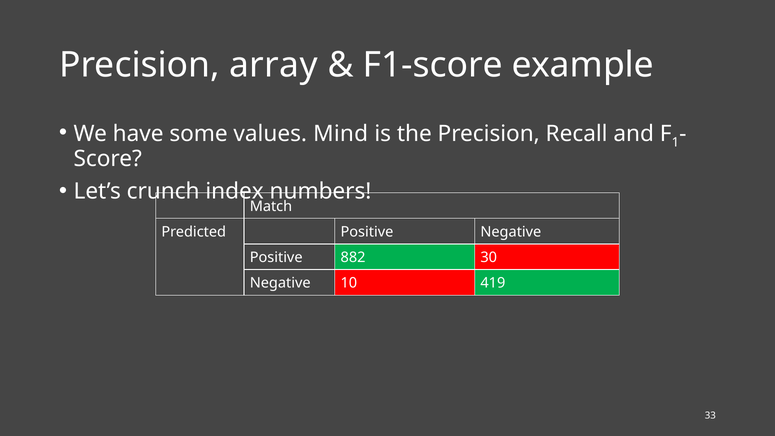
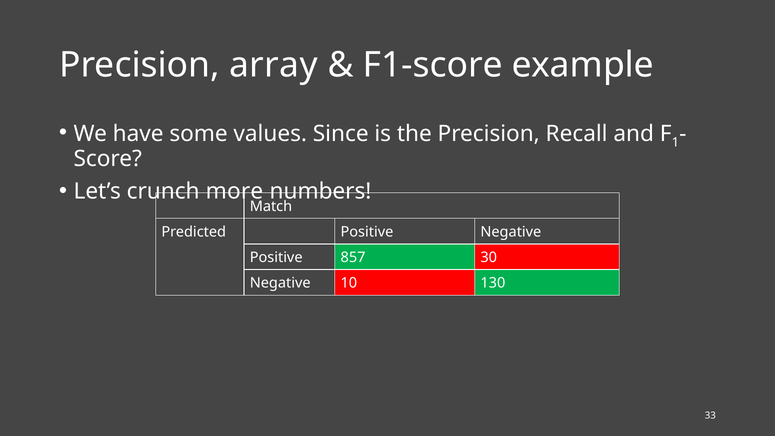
Mind: Mind -> Since
index: index -> more
882: 882 -> 857
419: 419 -> 130
